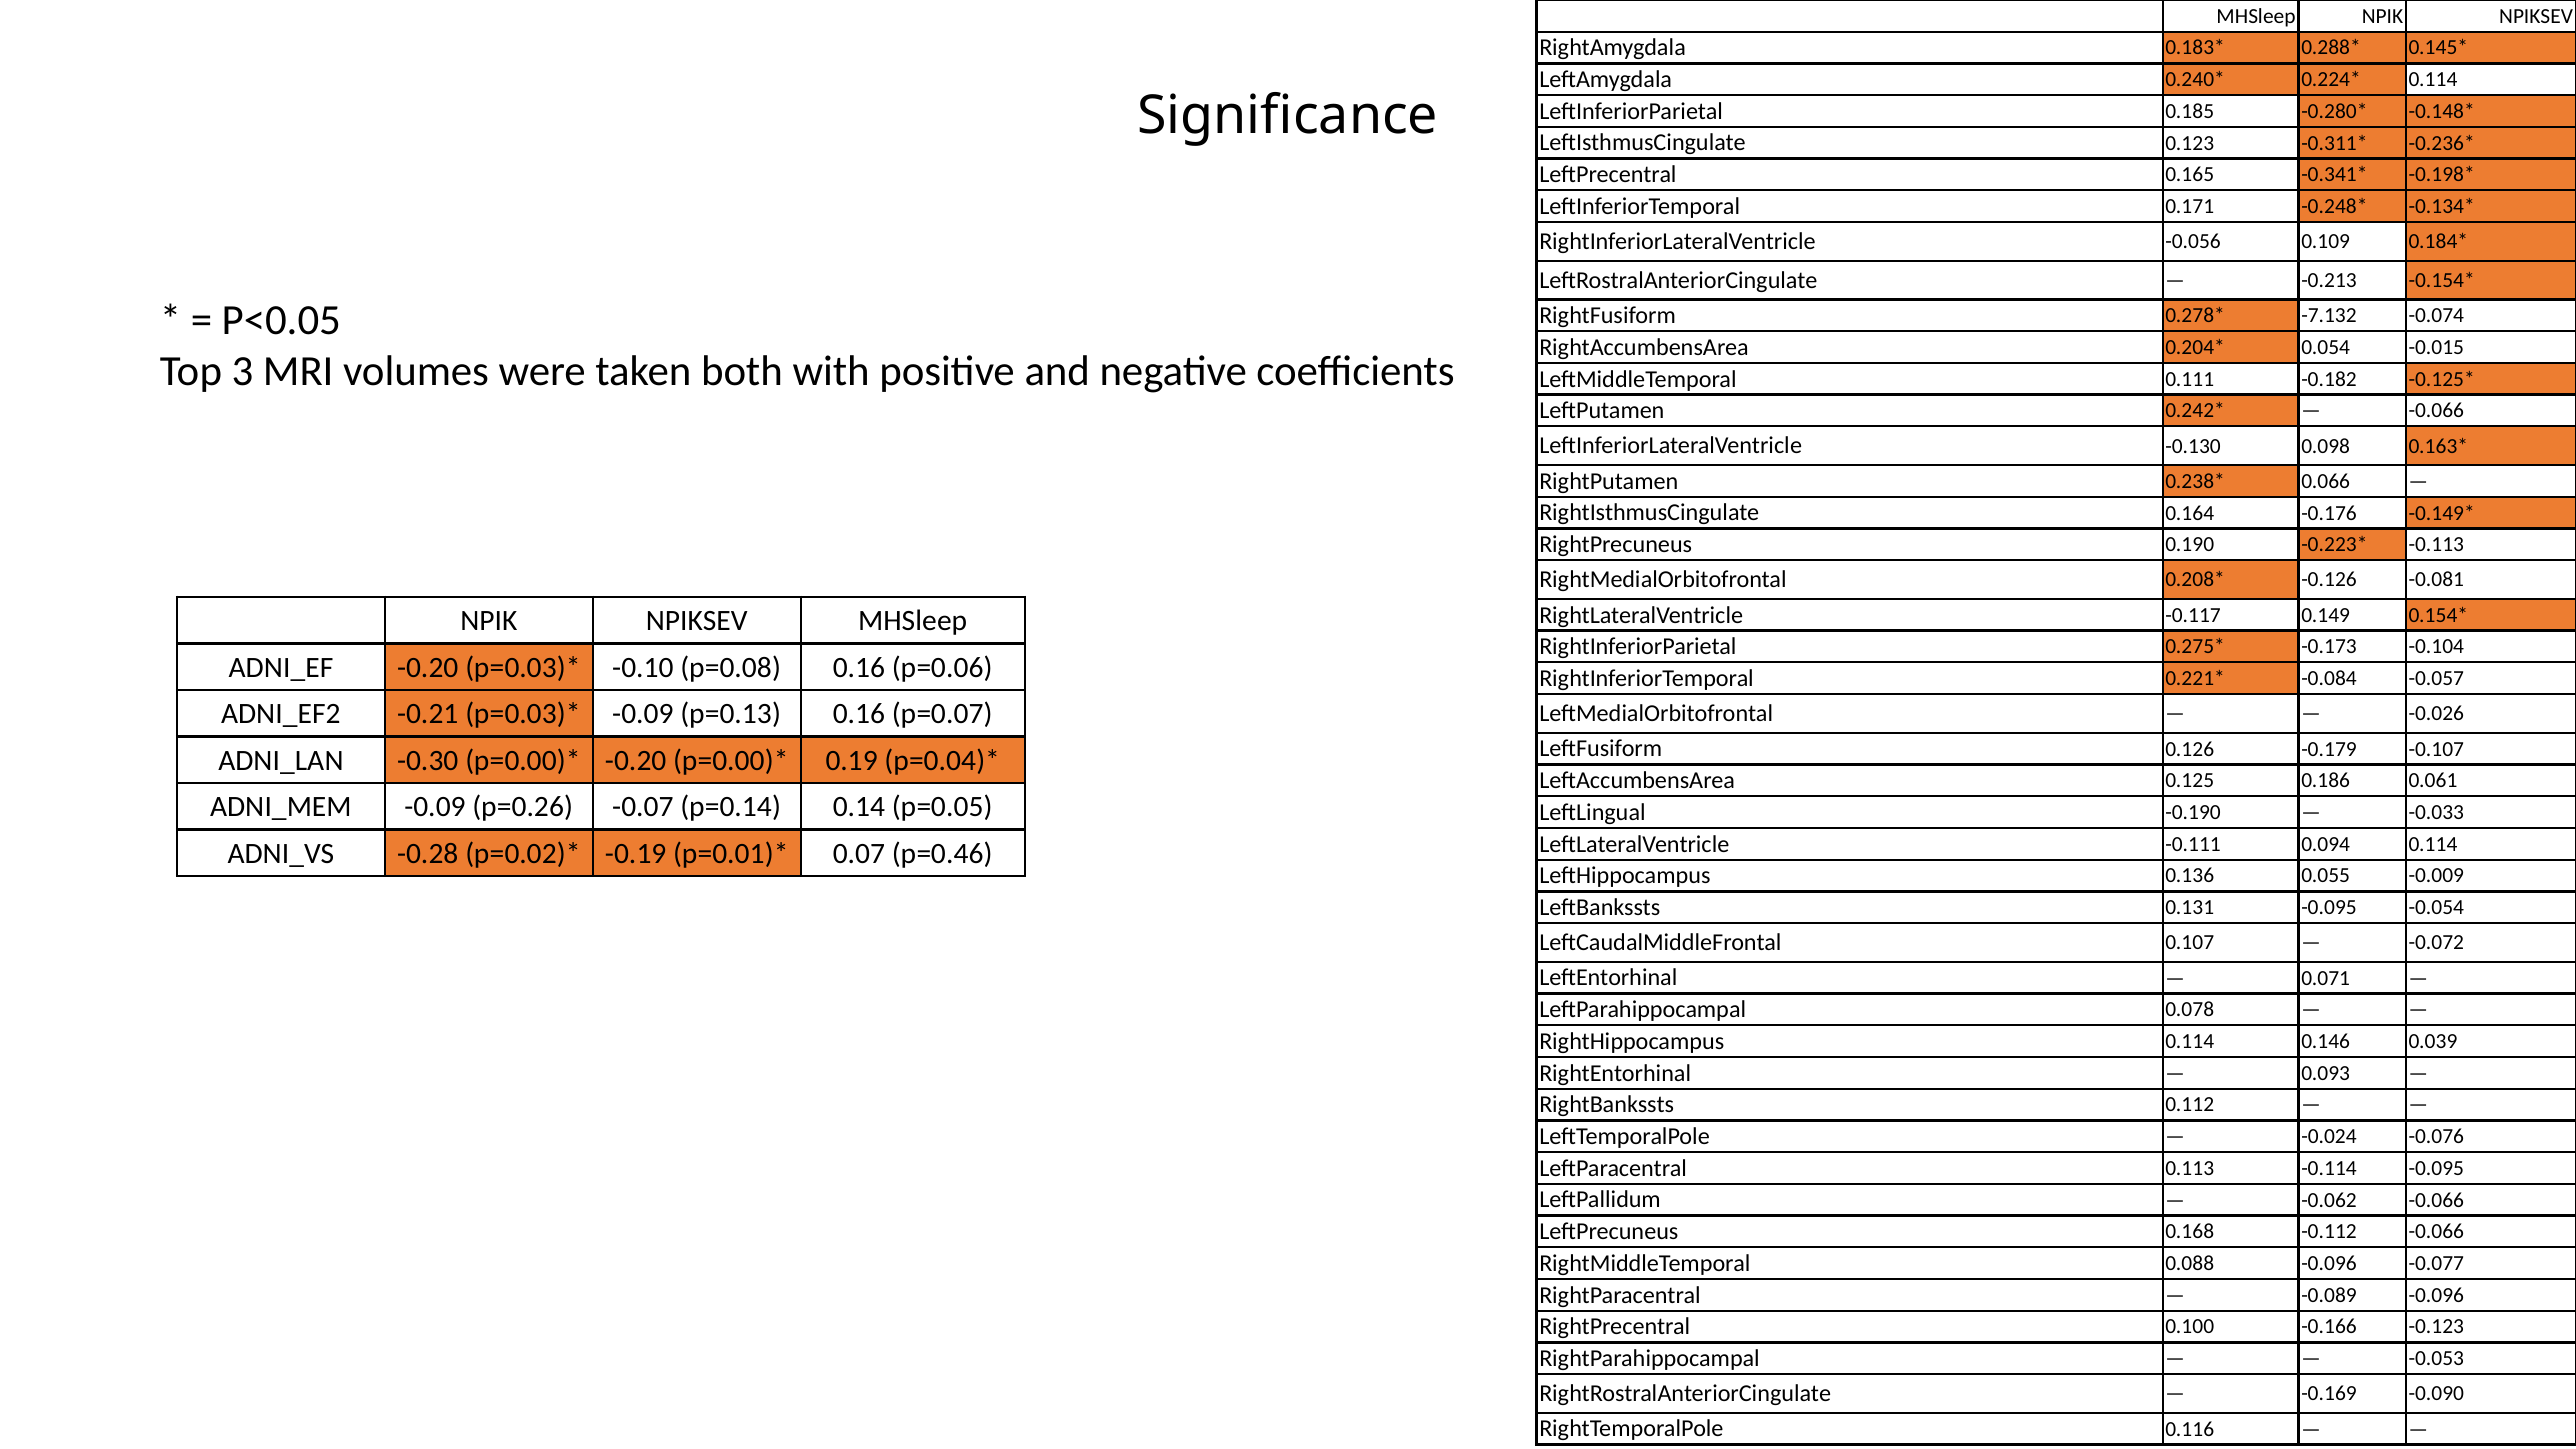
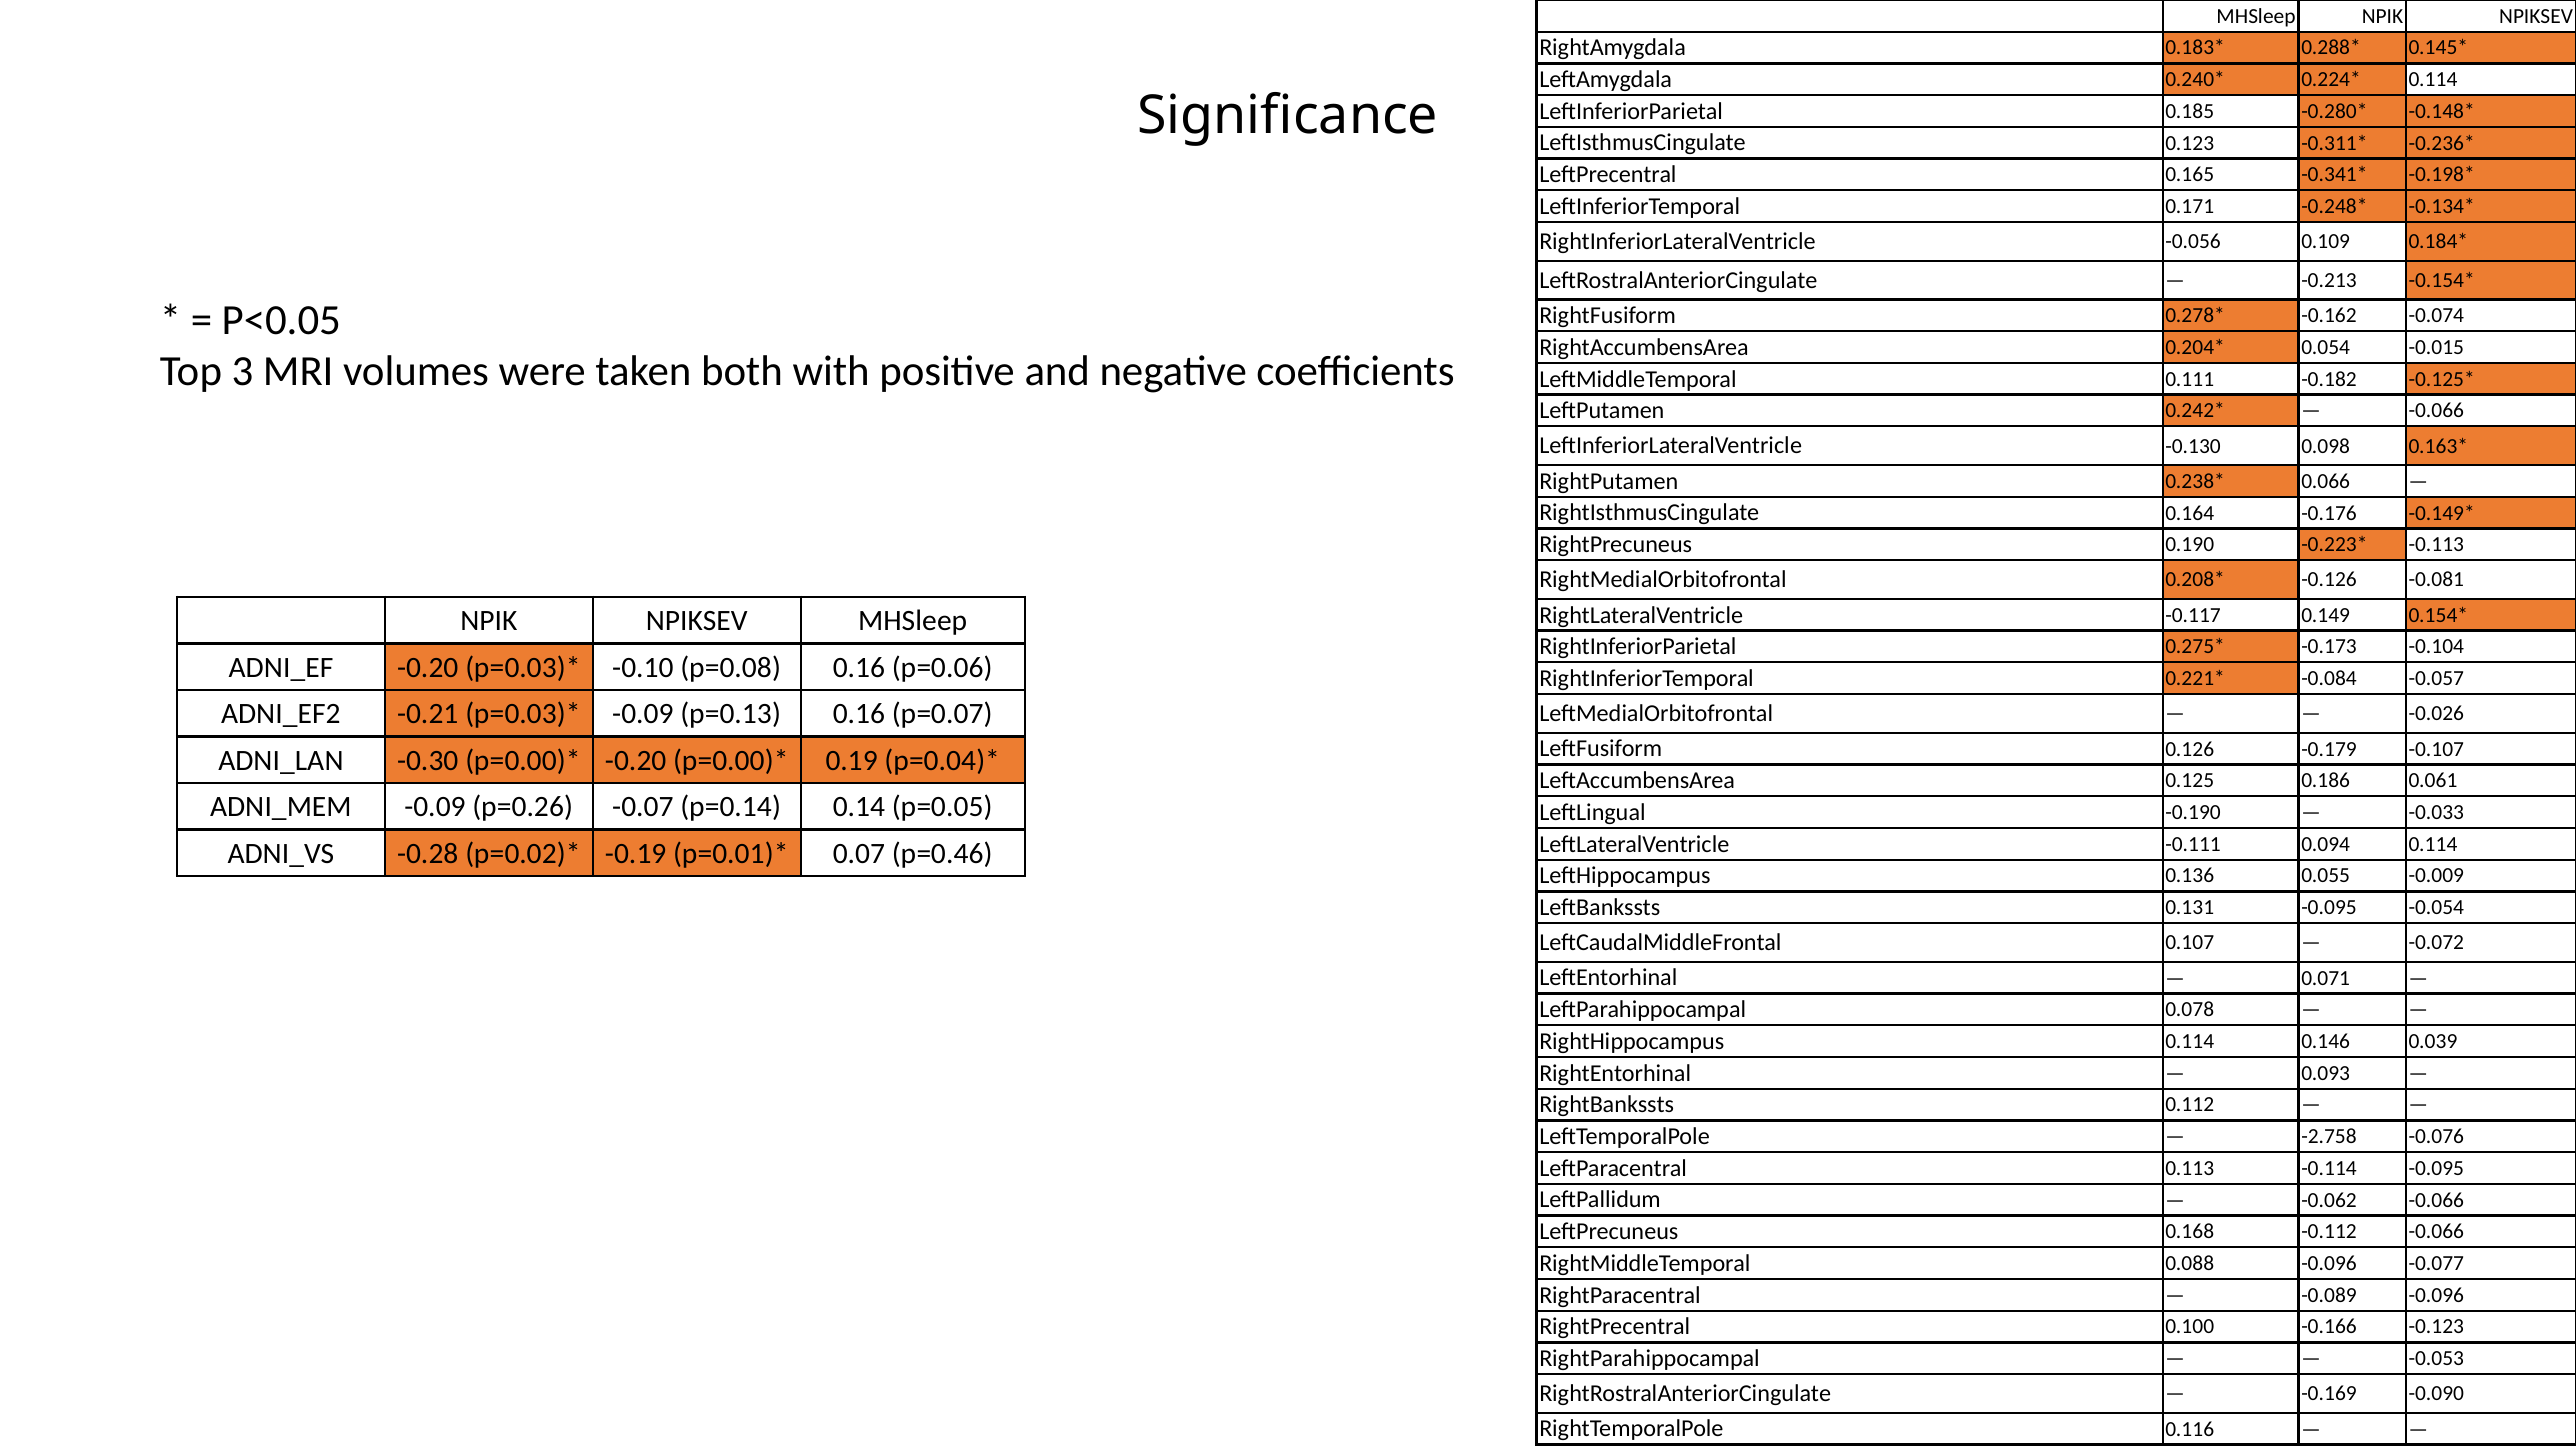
-7.132: -7.132 -> -0.162
-0.024: -0.024 -> -2.758
